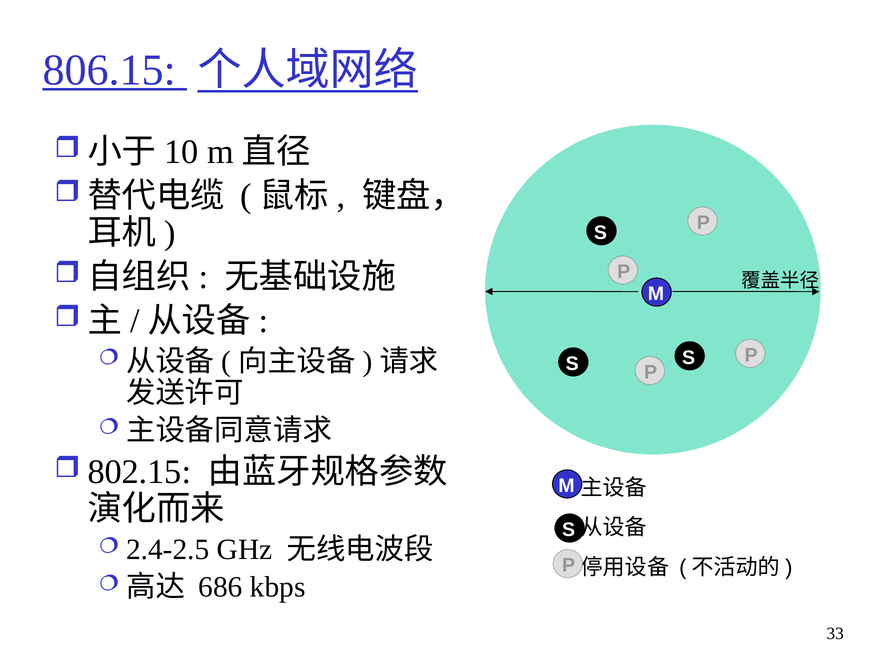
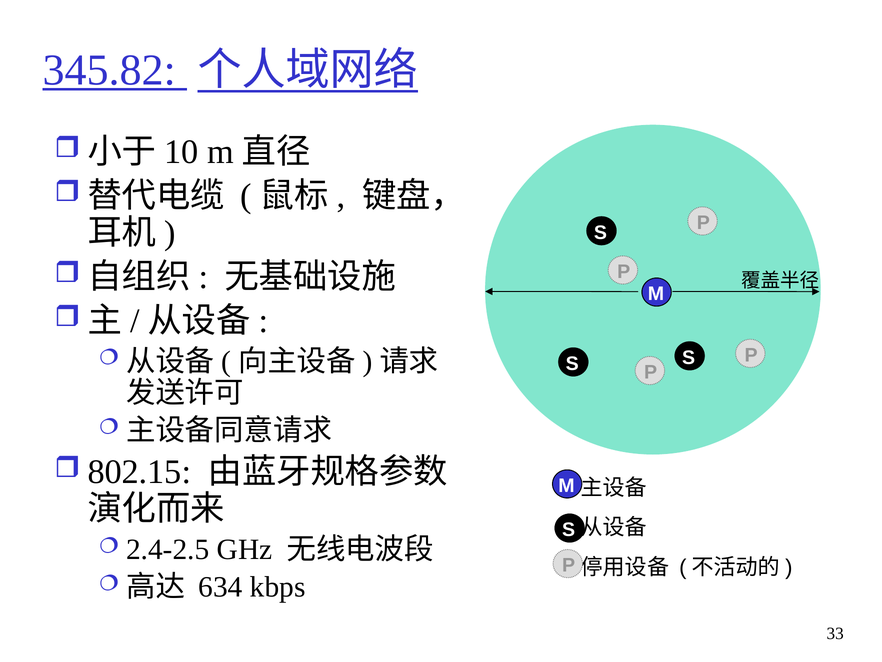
806.15: 806.15 -> 345.82
686: 686 -> 634
